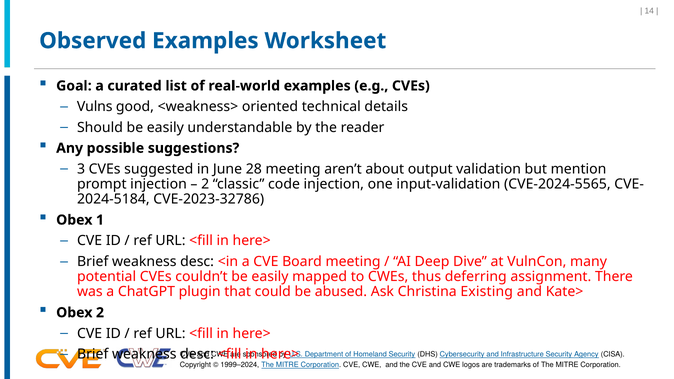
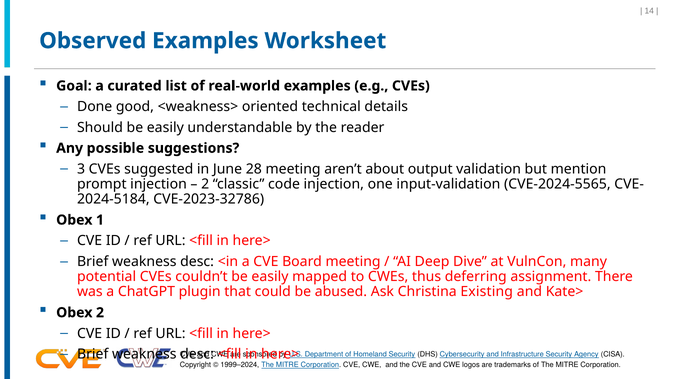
Vulns: Vulns -> Done
